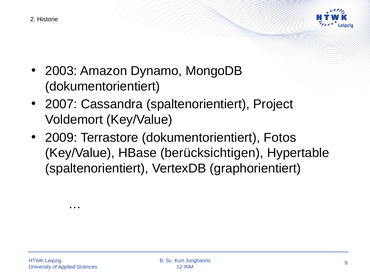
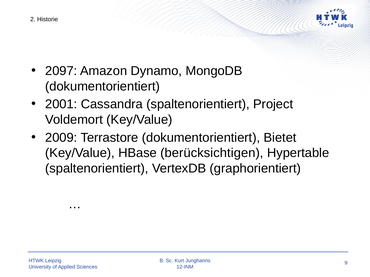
2003: 2003 -> 2097
2007: 2007 -> 2001
Fotos: Fotos -> Bietet
